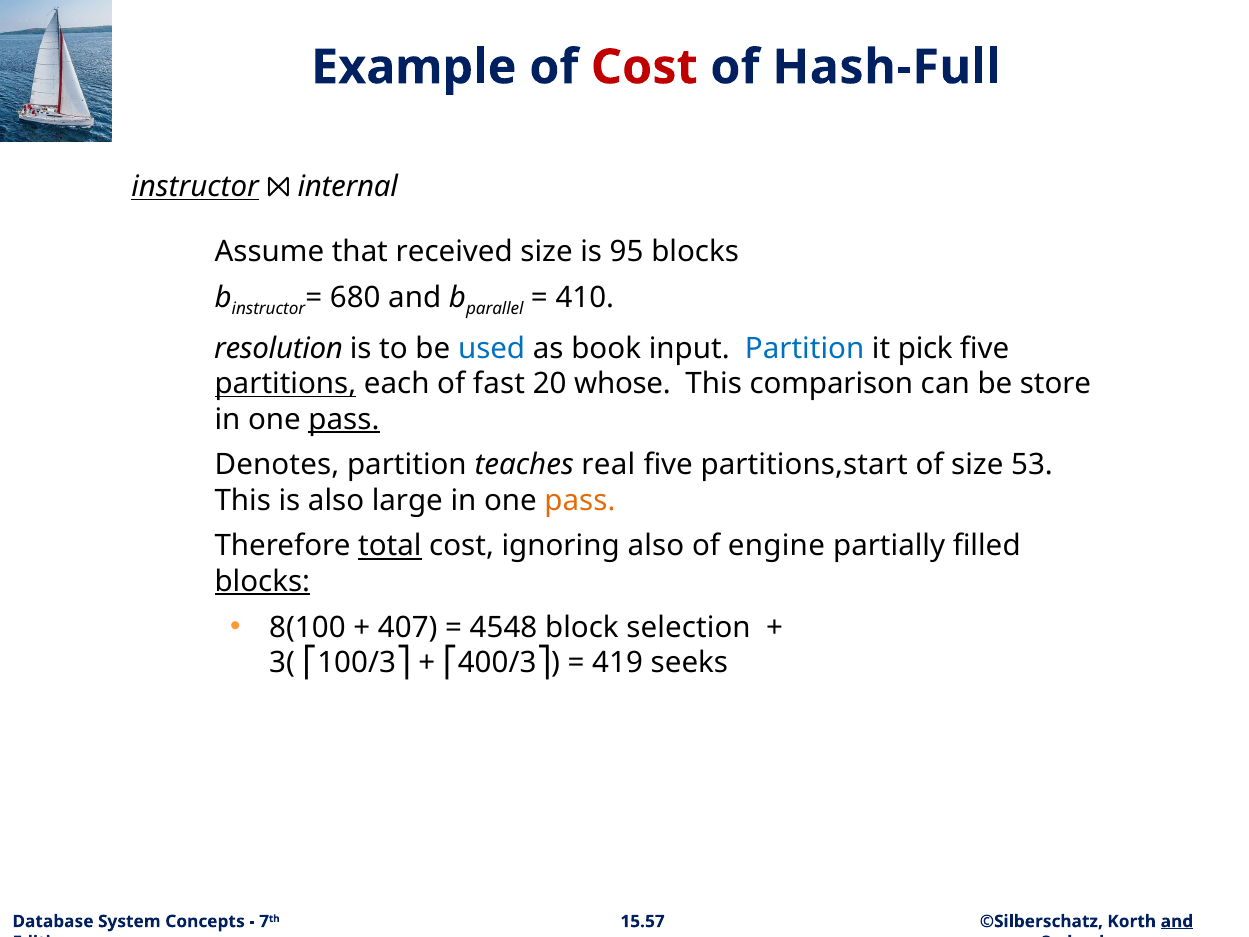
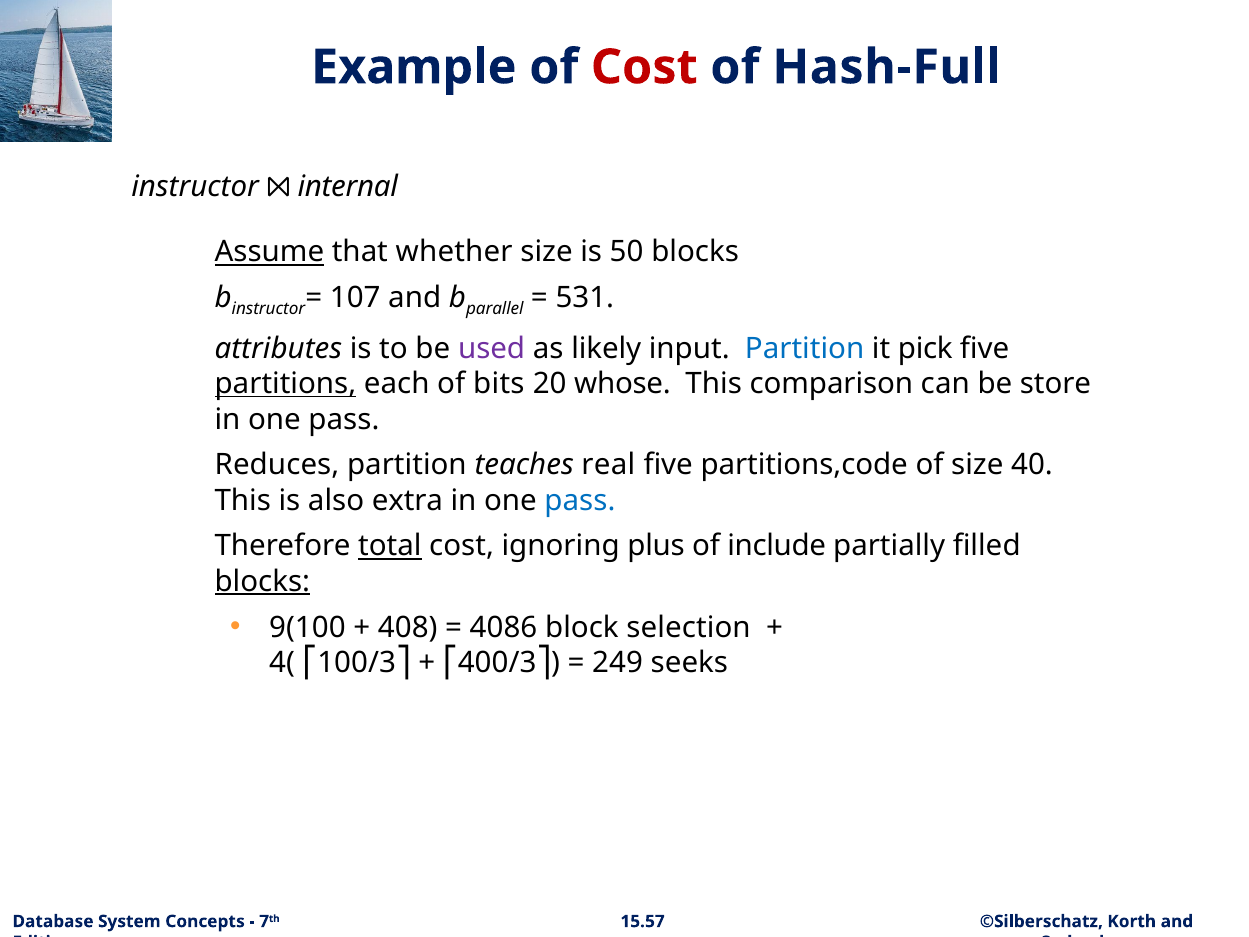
instructor at (195, 187) underline: present -> none
Assume underline: none -> present
received: received -> whether
95: 95 -> 50
680: 680 -> 107
410: 410 -> 531
resolution: resolution -> attributes
used colour: blue -> purple
book: book -> likely
fast: fast -> bits
pass at (344, 419) underline: present -> none
Denotes: Denotes -> Reduces
partitions,start: partitions,start -> partitions,code
53: 53 -> 40
large: large -> extra
pass at (580, 500) colour: orange -> blue
ignoring also: also -> plus
engine: engine -> include
8(100: 8(100 -> 9(100
407: 407 -> 408
4548: 4548 -> 4086
3(: 3( -> 4(
419: 419 -> 249
and at (1177, 921) underline: present -> none
